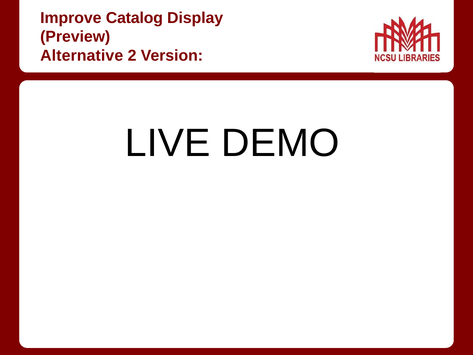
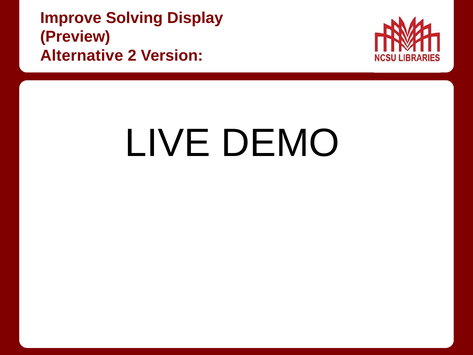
Catalog: Catalog -> Solving
